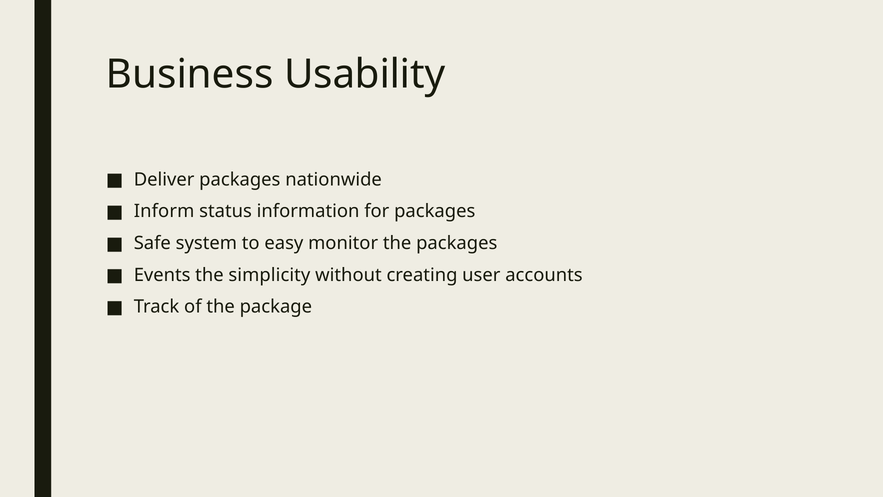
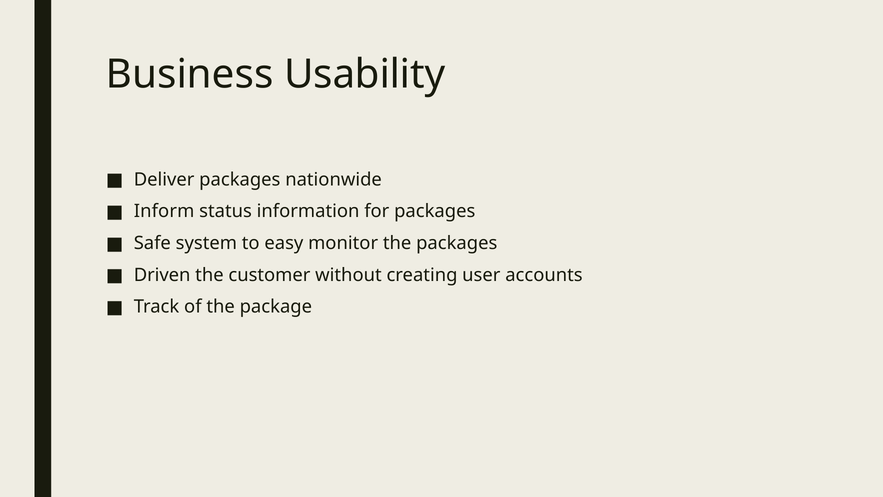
Events: Events -> Driven
simplicity: simplicity -> customer
